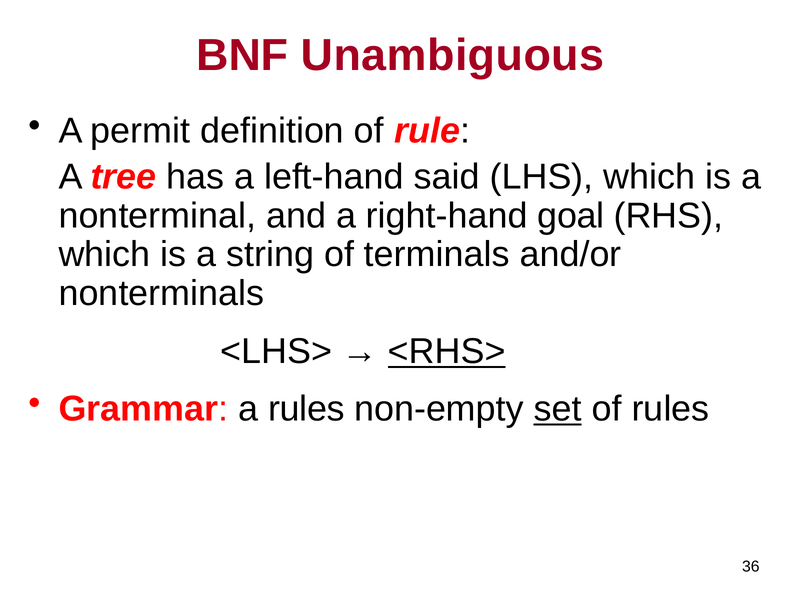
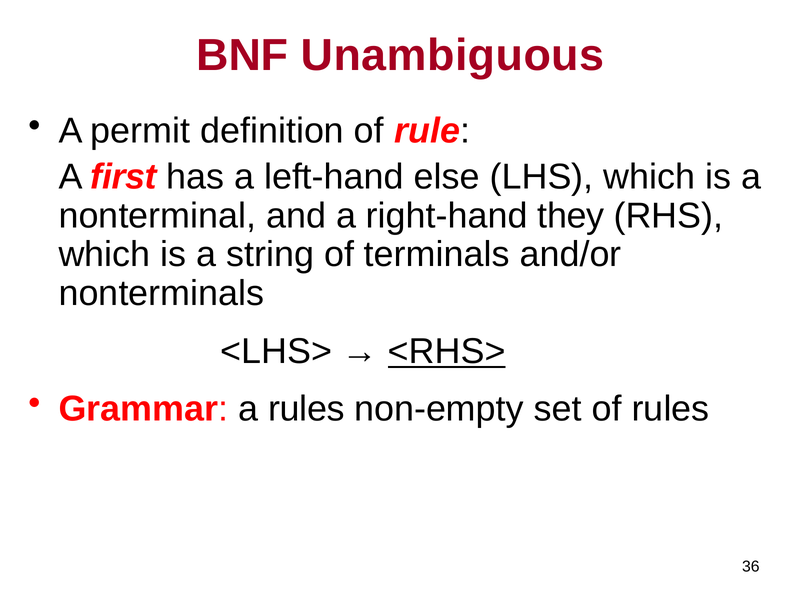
tree: tree -> first
said: said -> else
goal: goal -> they
set underline: present -> none
